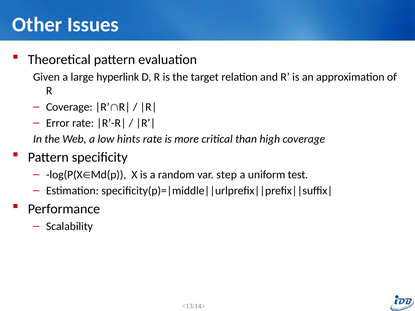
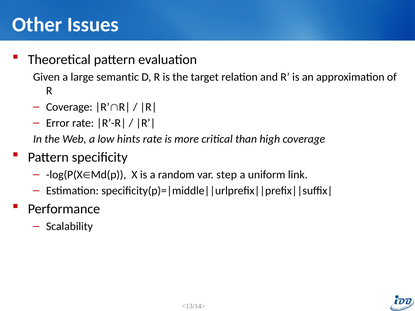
hyperlink: hyperlink -> semantic
test: test -> link
